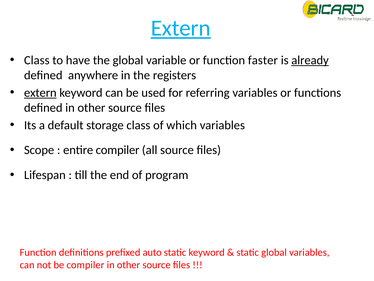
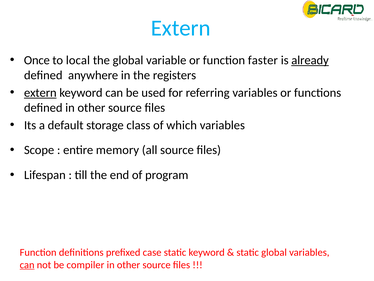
Extern at (181, 28) underline: present -> none
Class at (37, 60): Class -> Once
have: have -> local
entire compiler: compiler -> memory
auto: auto -> case
can at (27, 264) underline: none -> present
